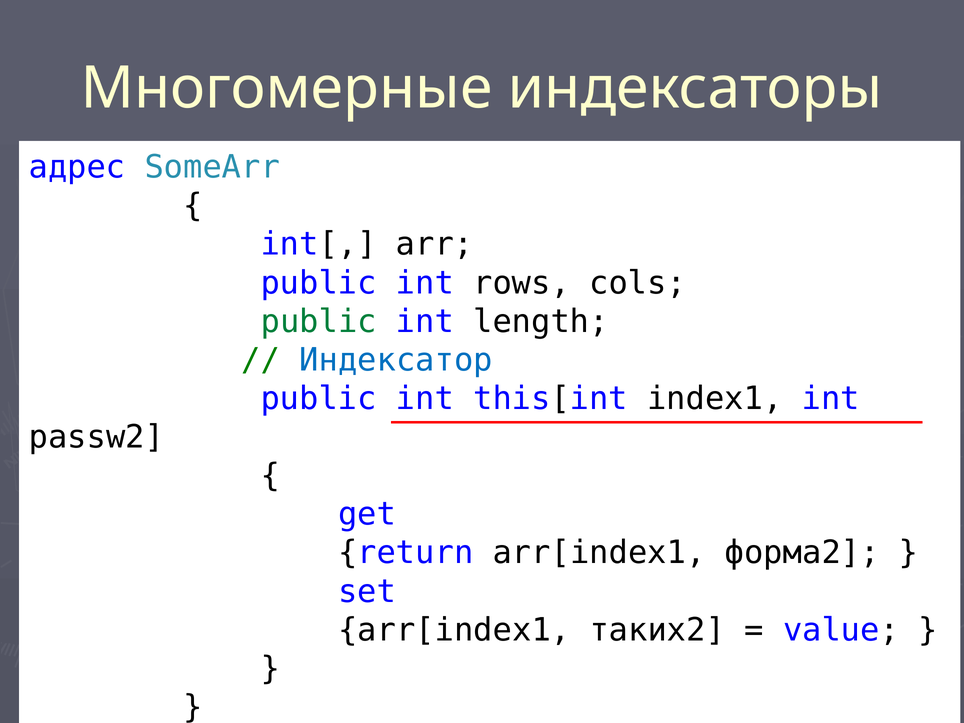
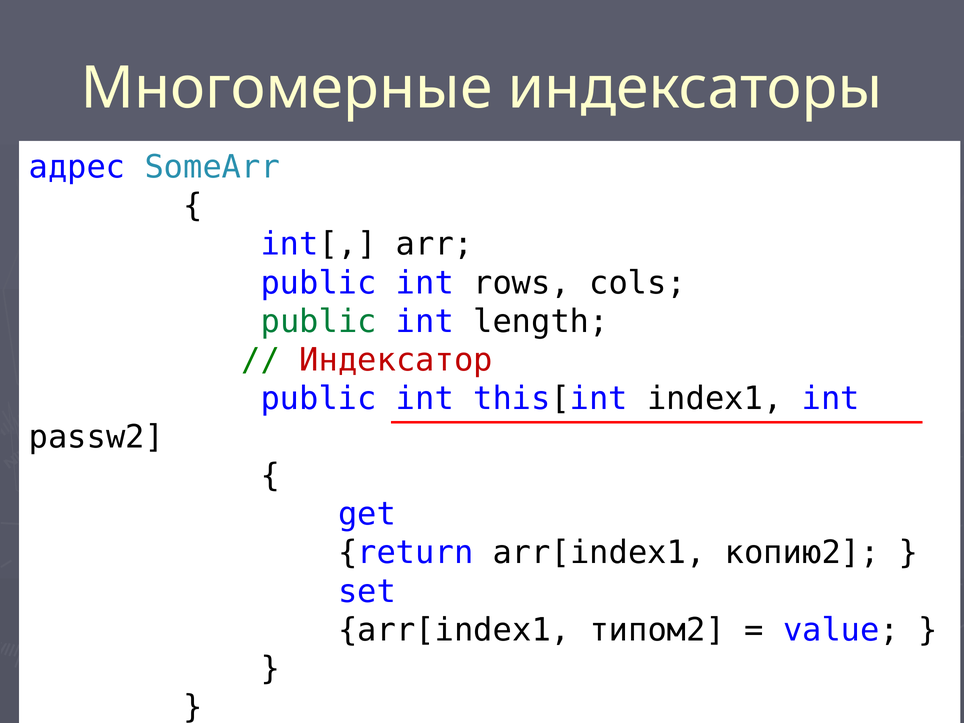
Индексатор colour: blue -> red
форма2: форма2 -> копию2
таких2: таких2 -> типом2
